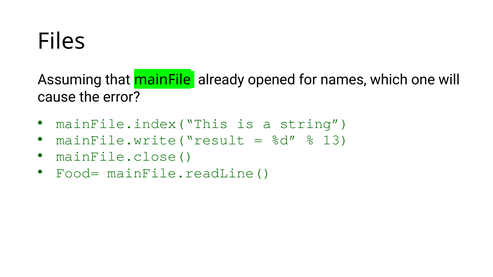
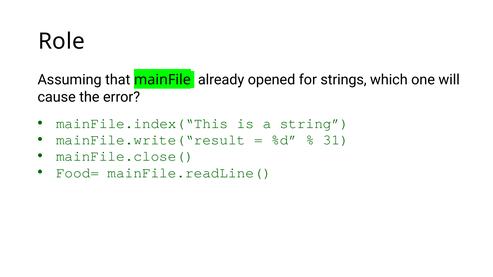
Files: Files -> Role
names: names -> strings
13: 13 -> 31
